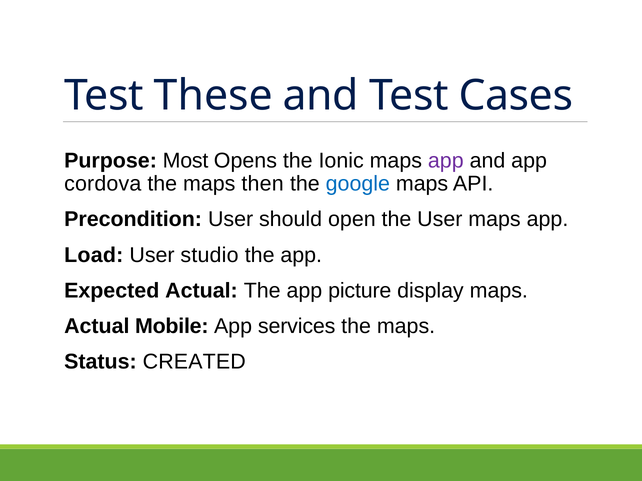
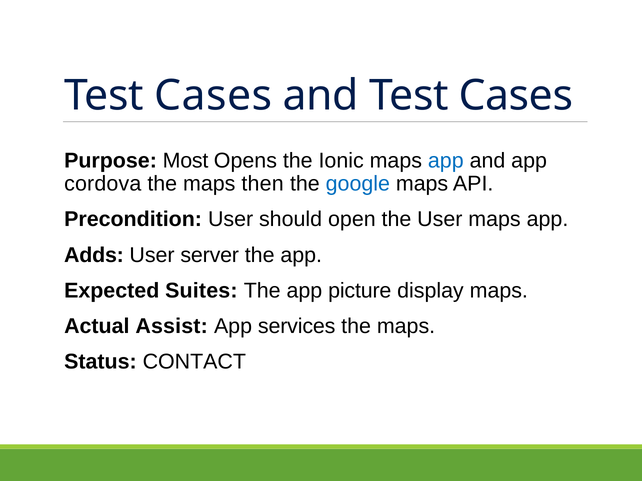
These at (213, 96): These -> Cases
app at (446, 161) colour: purple -> blue
Load: Load -> Adds
studio: studio -> server
Expected Actual: Actual -> Suites
Mobile: Mobile -> Assist
CREATED: CREATED -> CONTACT
